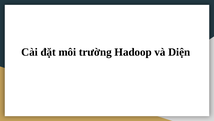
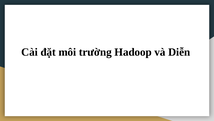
Diện: Diện -> Diễn
